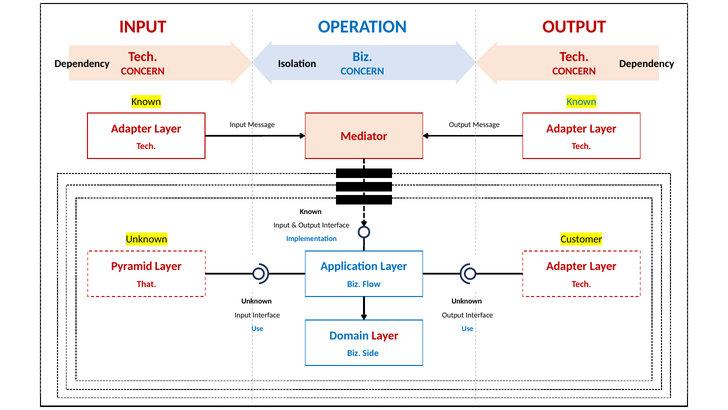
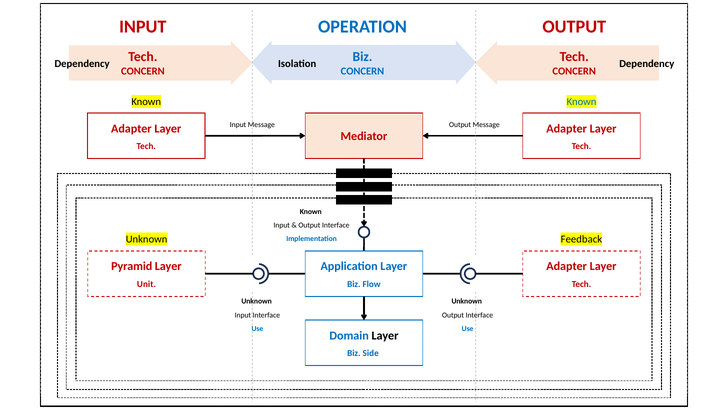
Customer: Customer -> Feedback
That: That -> Unit
Layer at (385, 335) colour: red -> black
